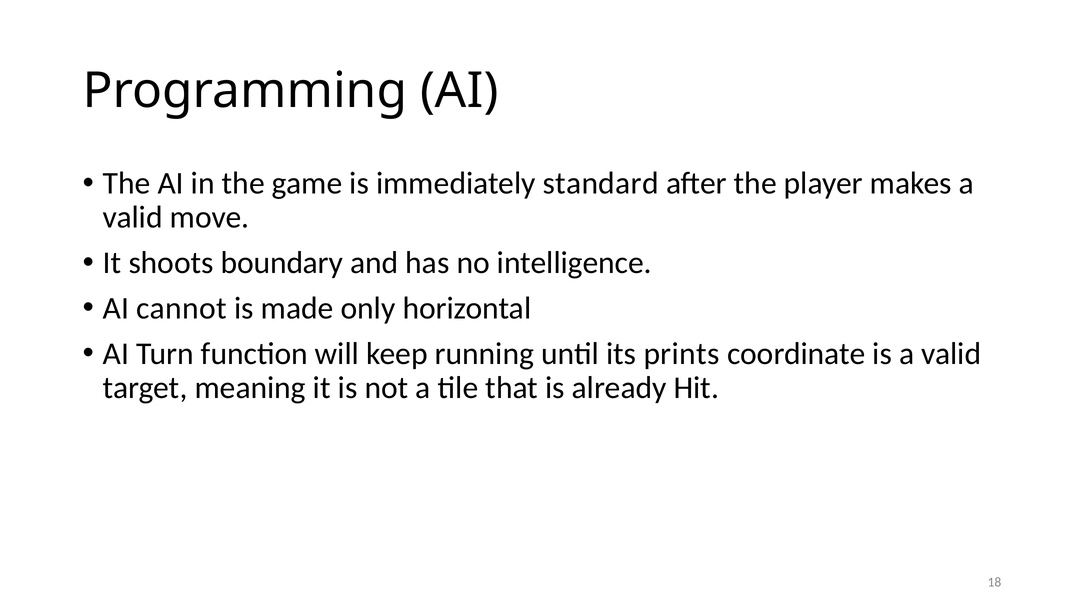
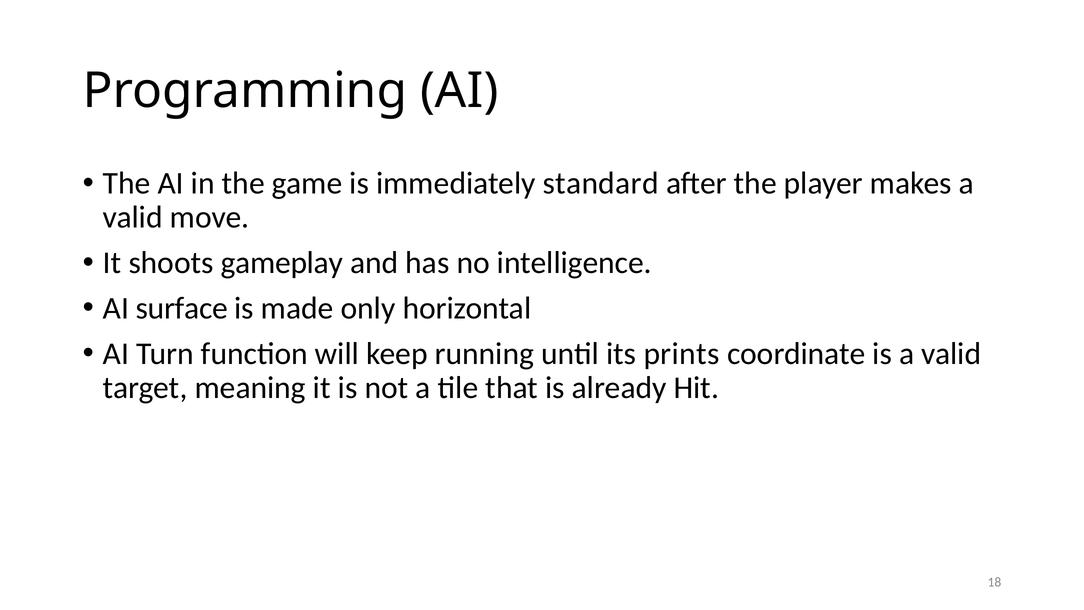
boundary: boundary -> gameplay
cannot: cannot -> surface
